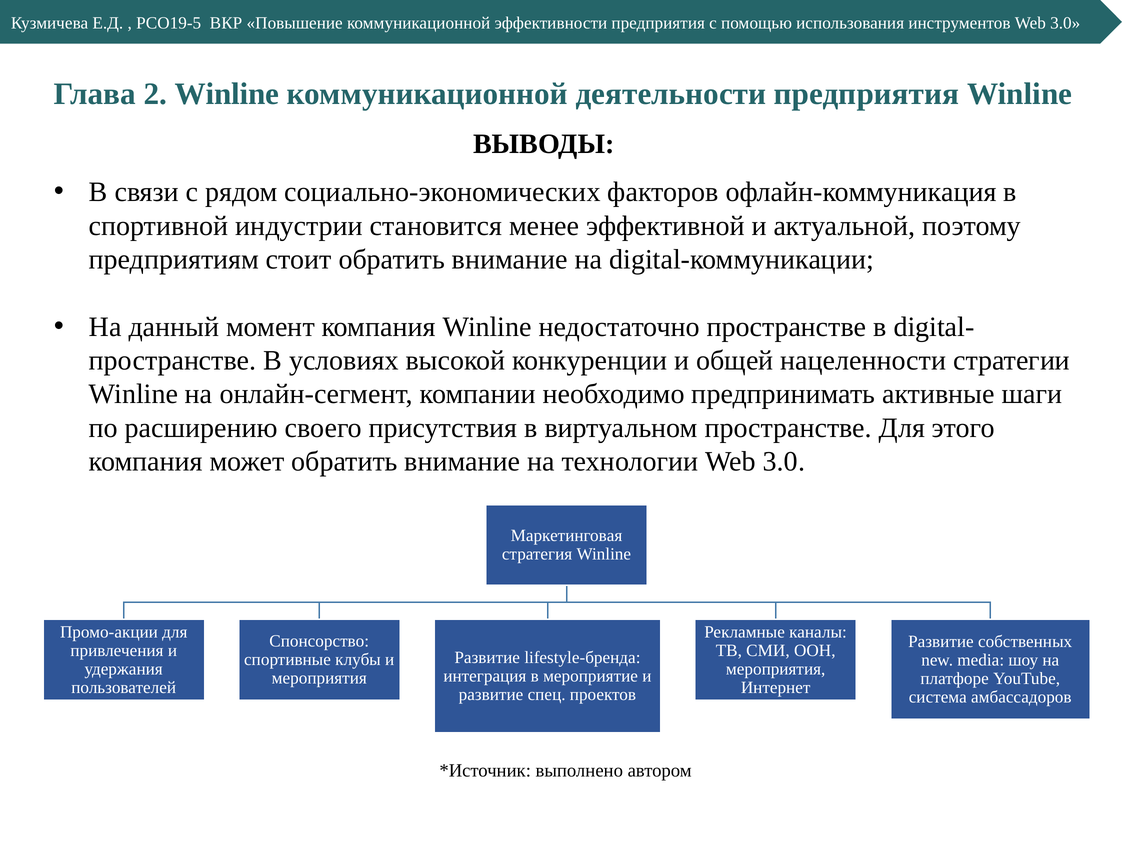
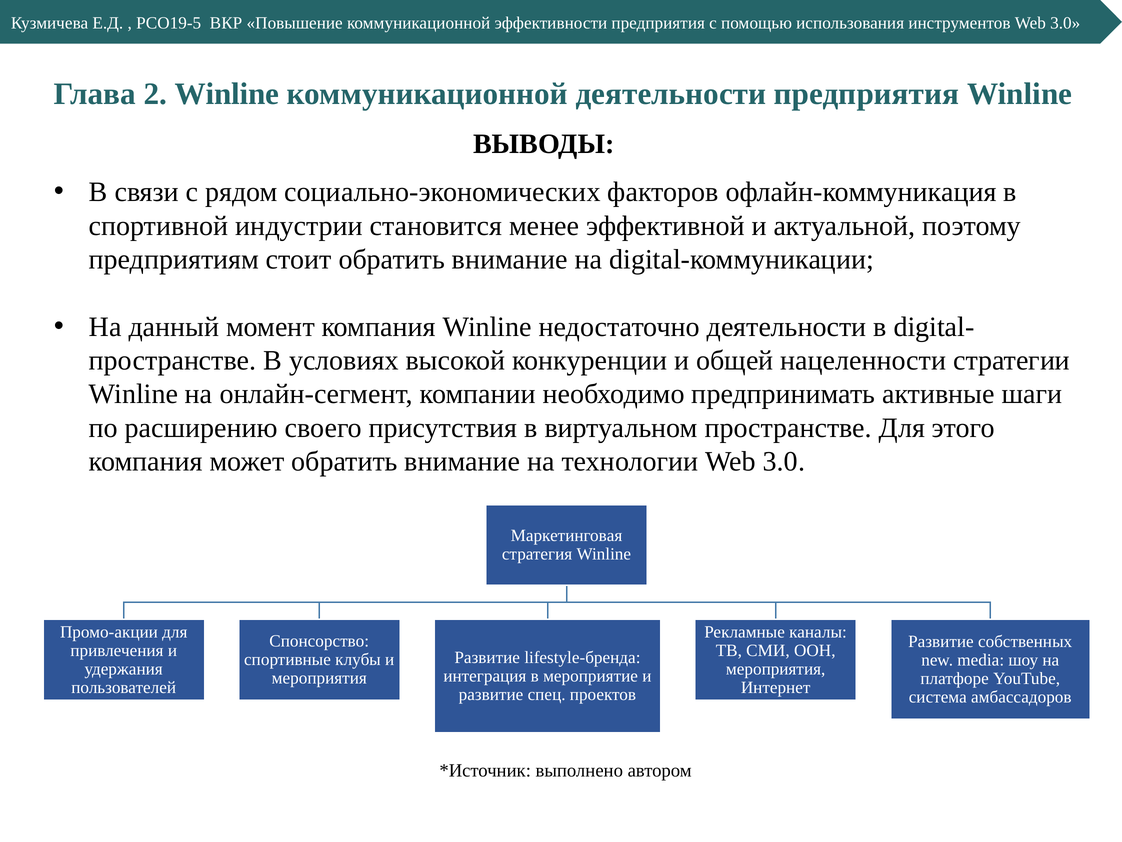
недостаточно пространстве: пространстве -> деятельности
